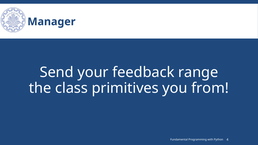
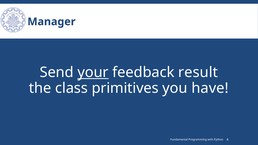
your underline: none -> present
range: range -> result
from: from -> have
